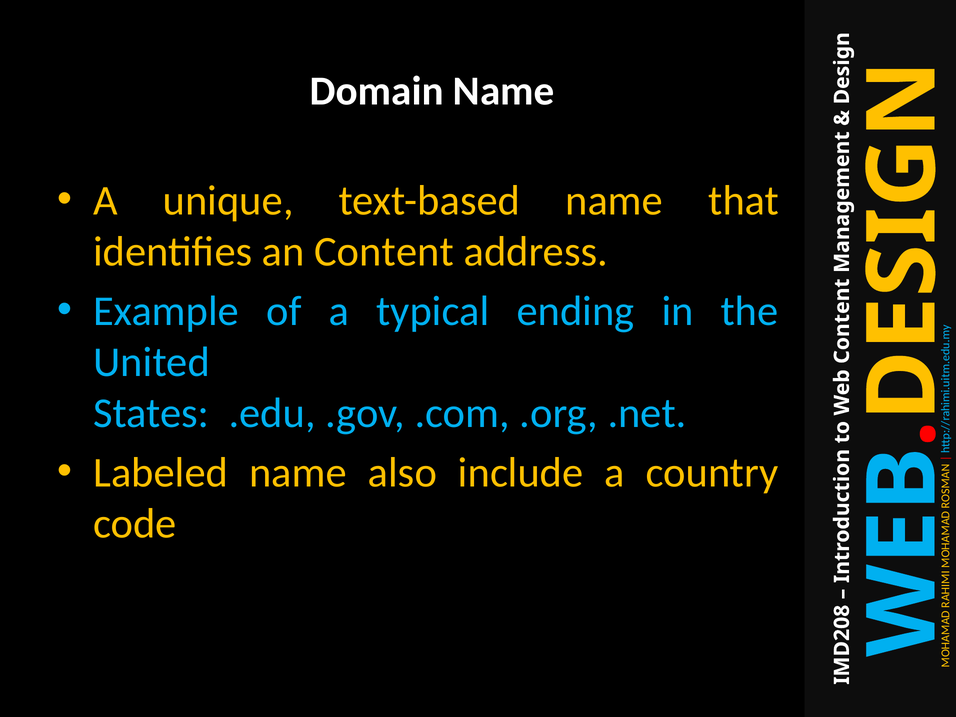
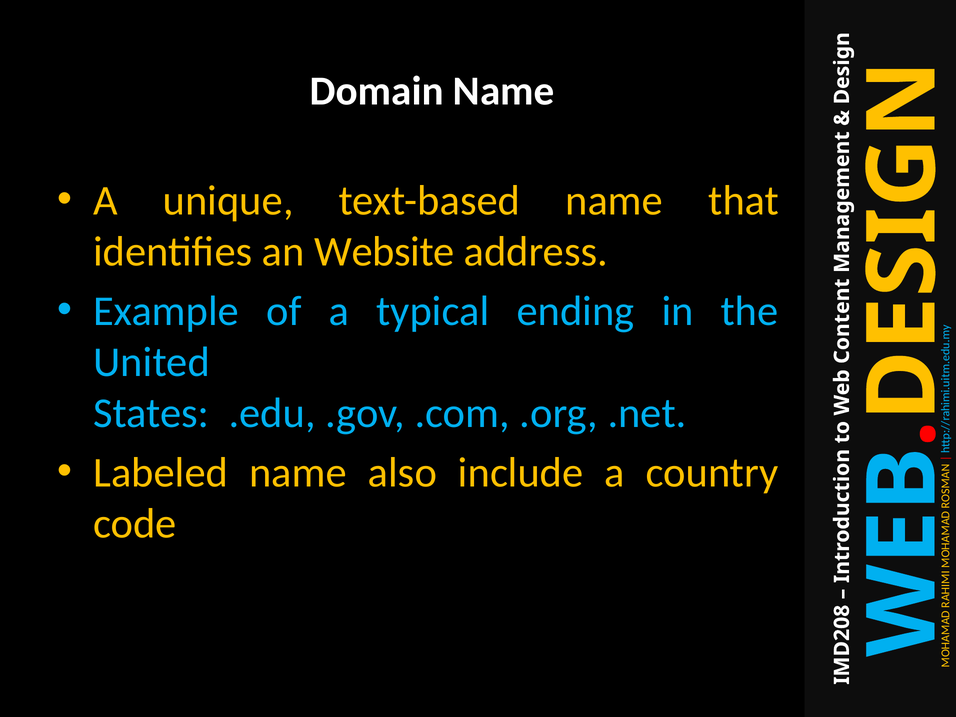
Content: Content -> Website
